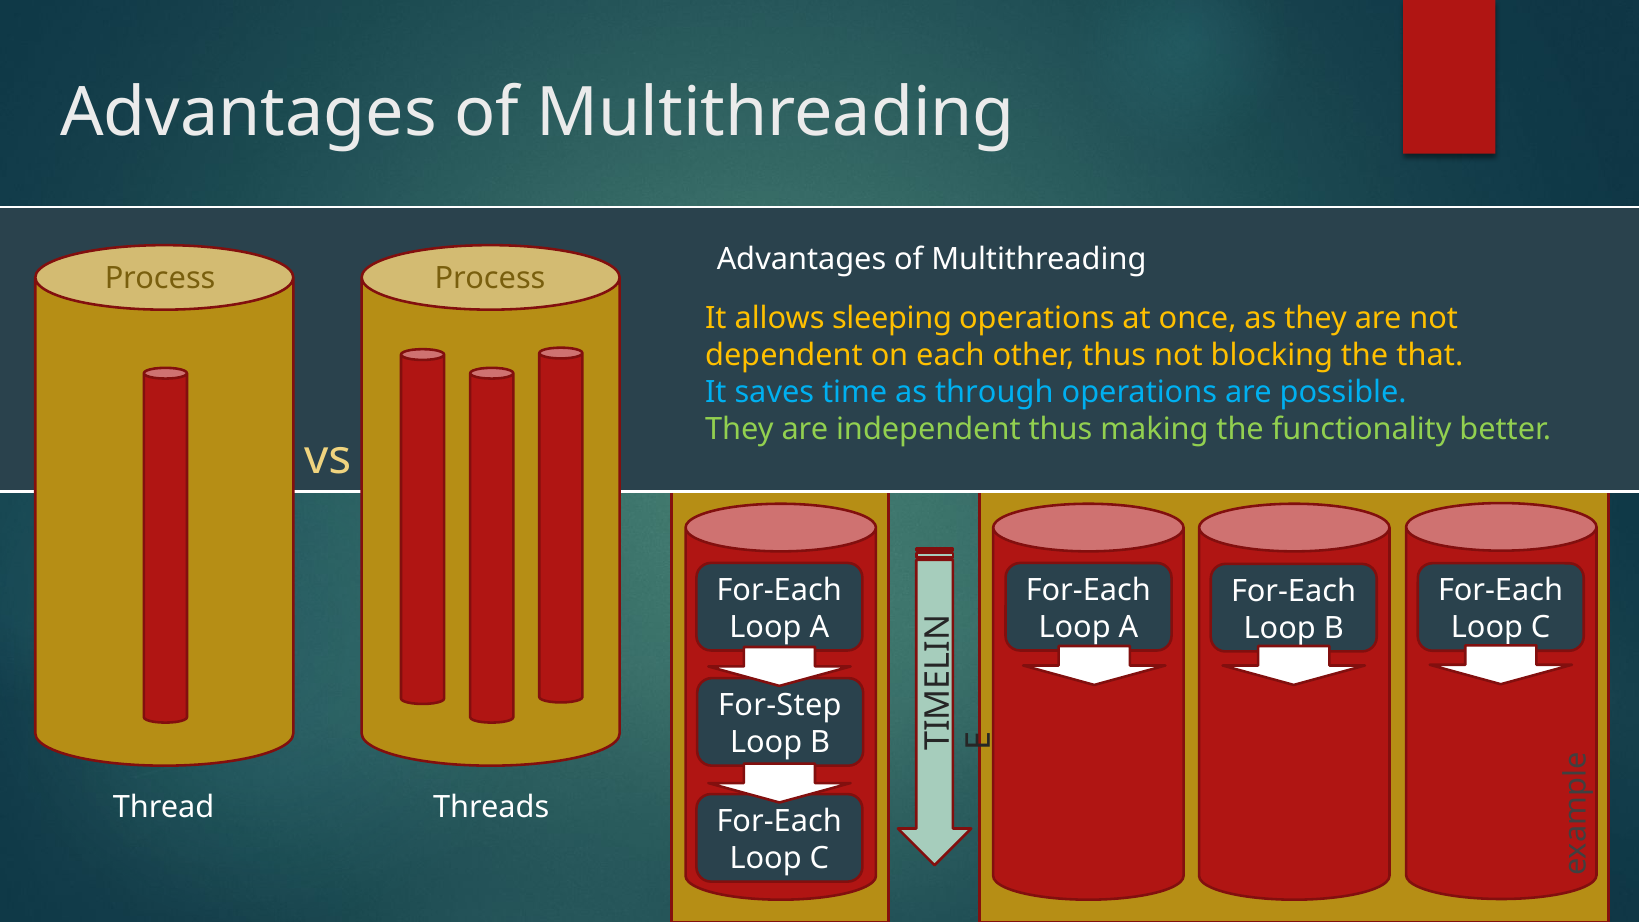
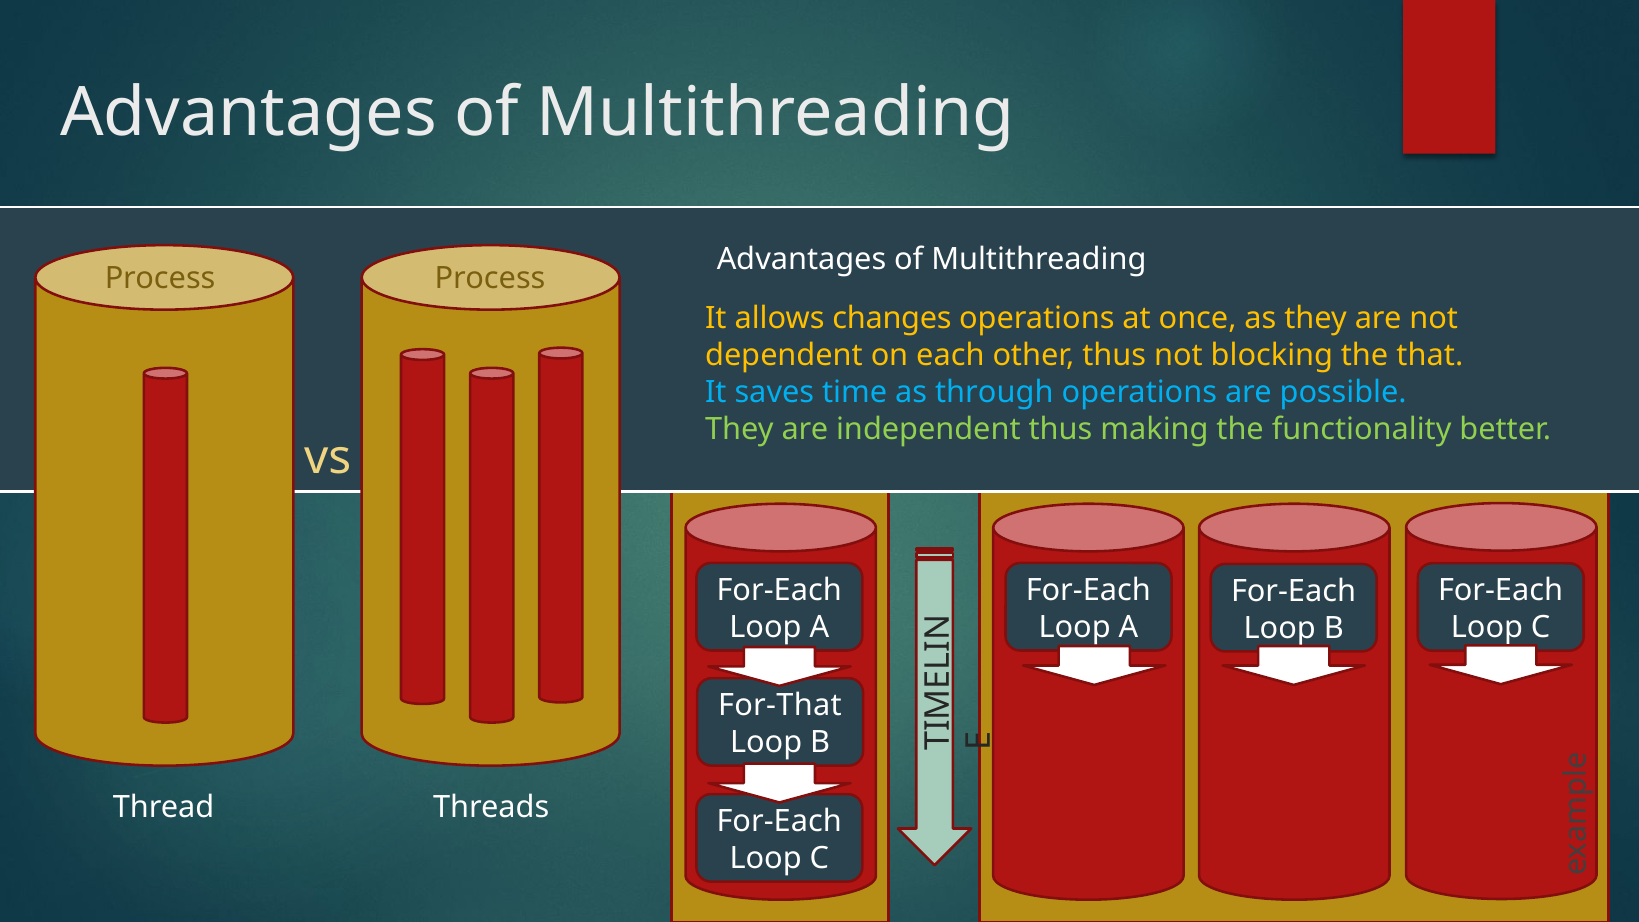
sleeping: sleeping -> changes
For-Step: For-Step -> For-That
